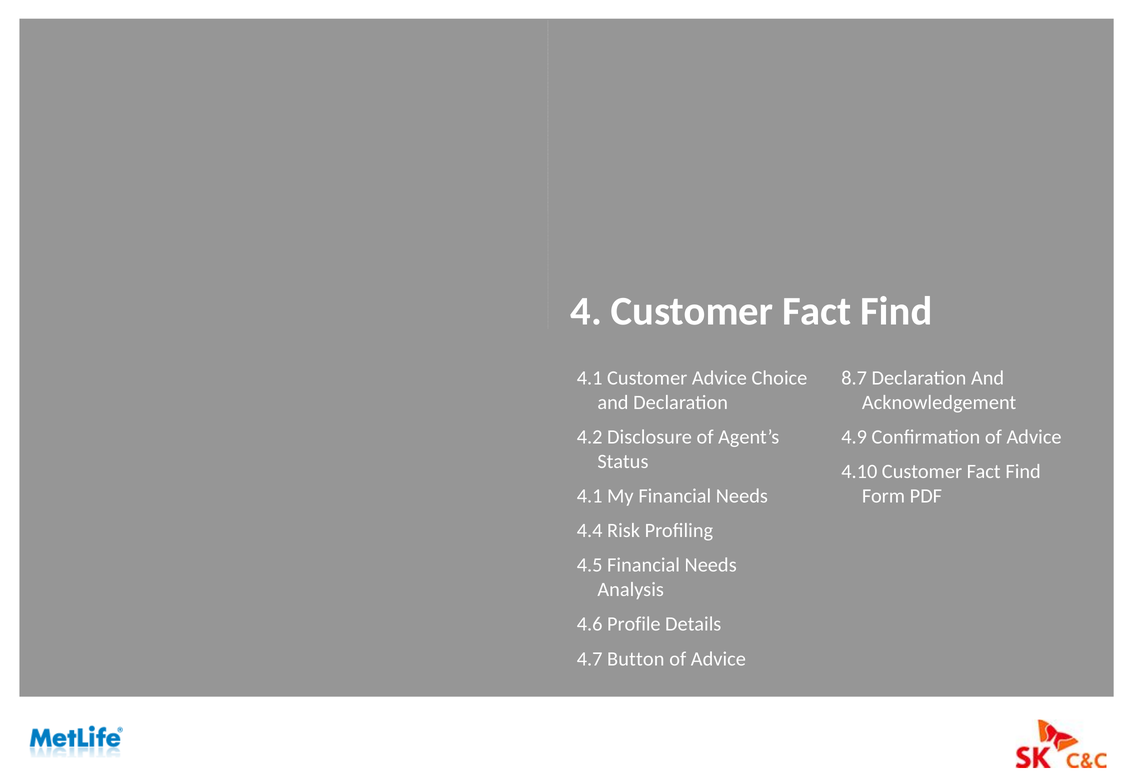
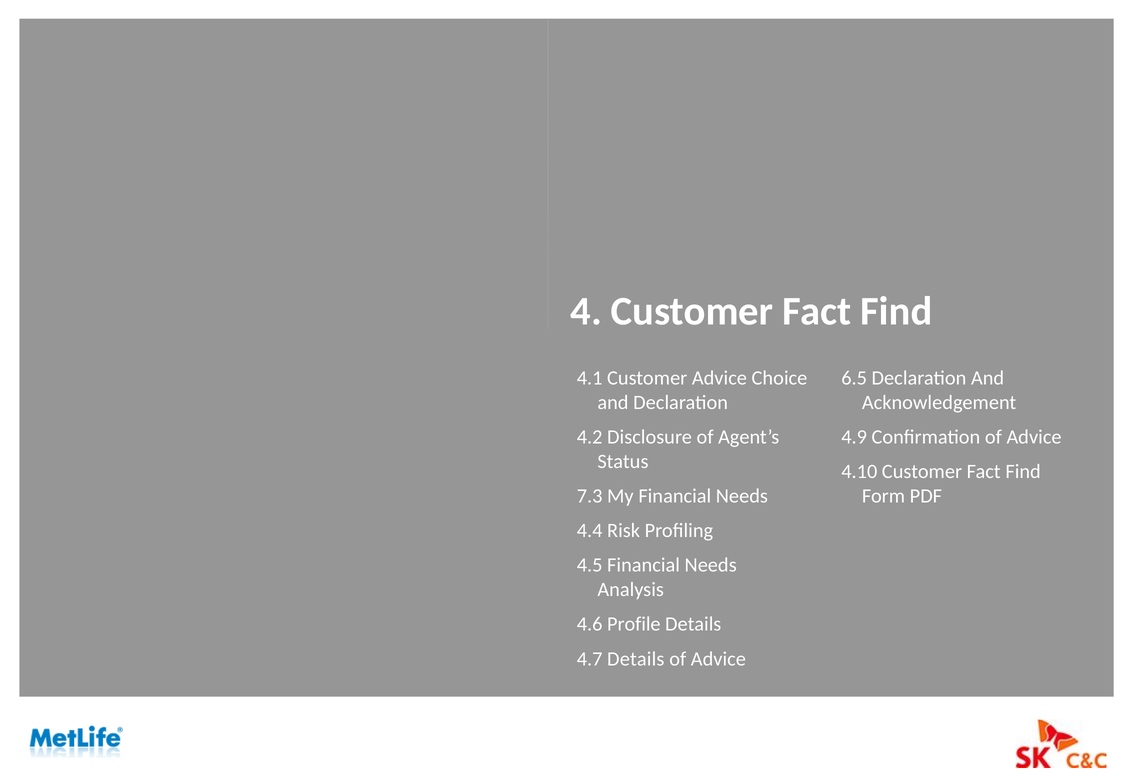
8.7: 8.7 -> 6.5
4.1 at (590, 496): 4.1 -> 7.3
4.7 Button: Button -> Details
